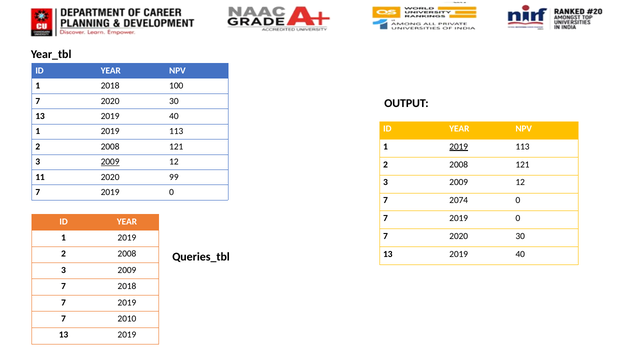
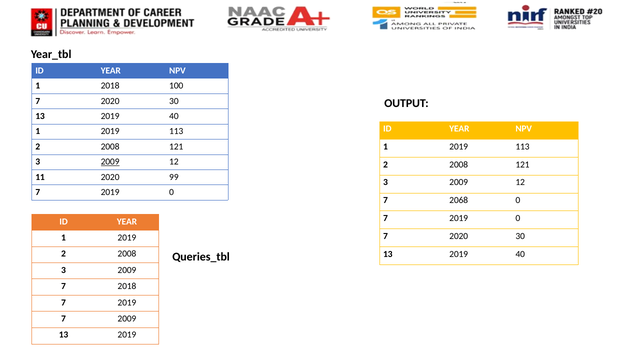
2019 at (459, 147) underline: present -> none
2074: 2074 -> 2068
7 2010: 2010 -> 2009
